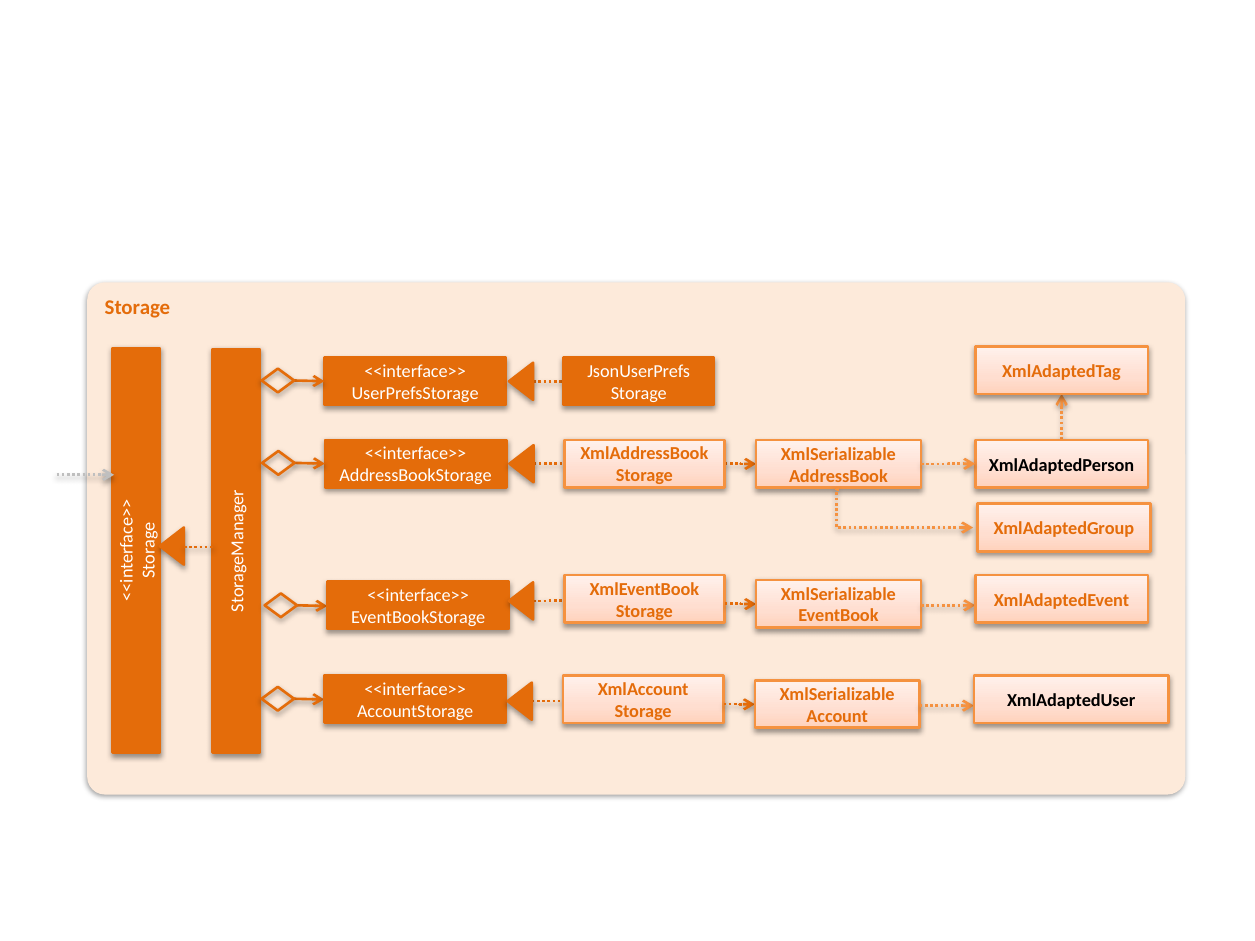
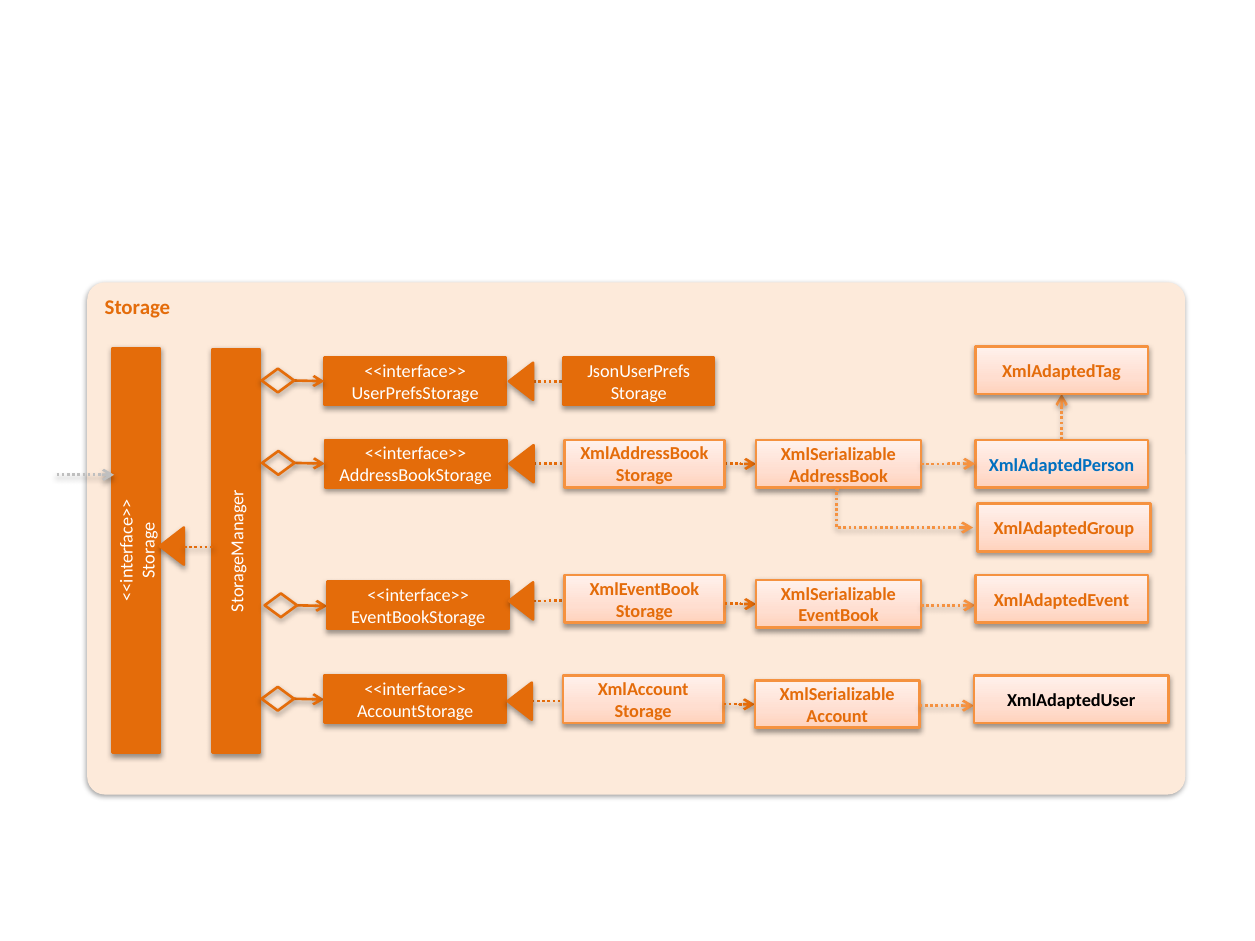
XmlAdaptedPerson colour: black -> blue
